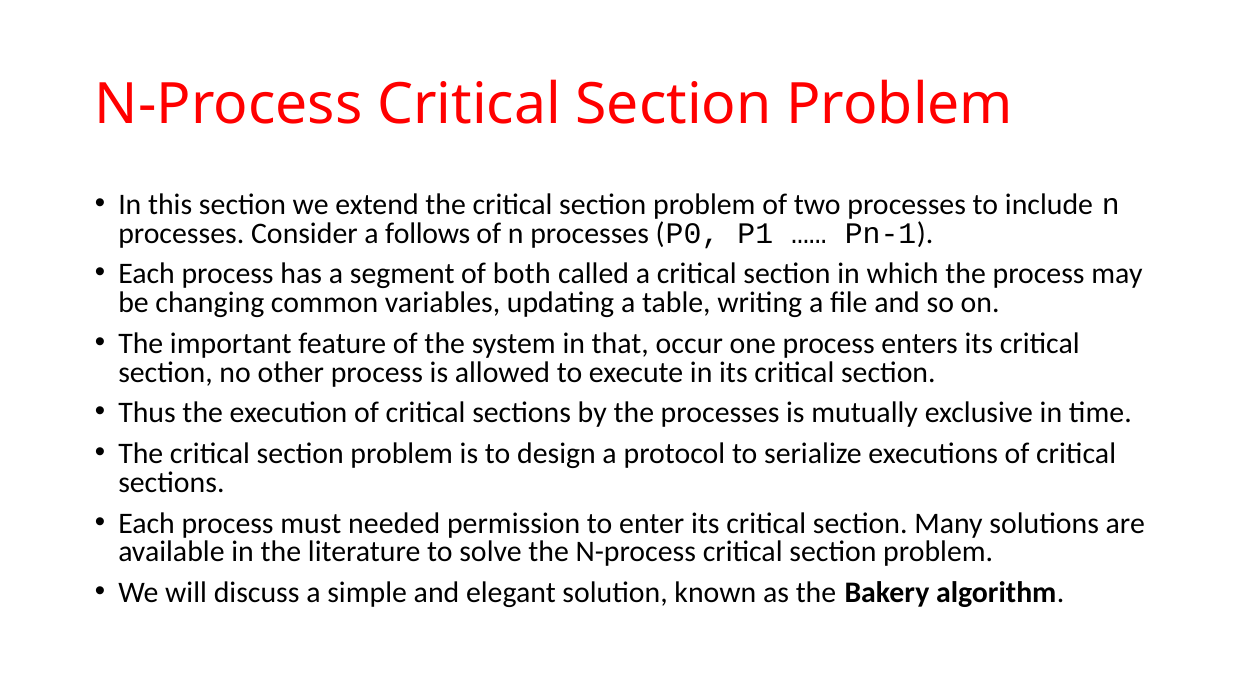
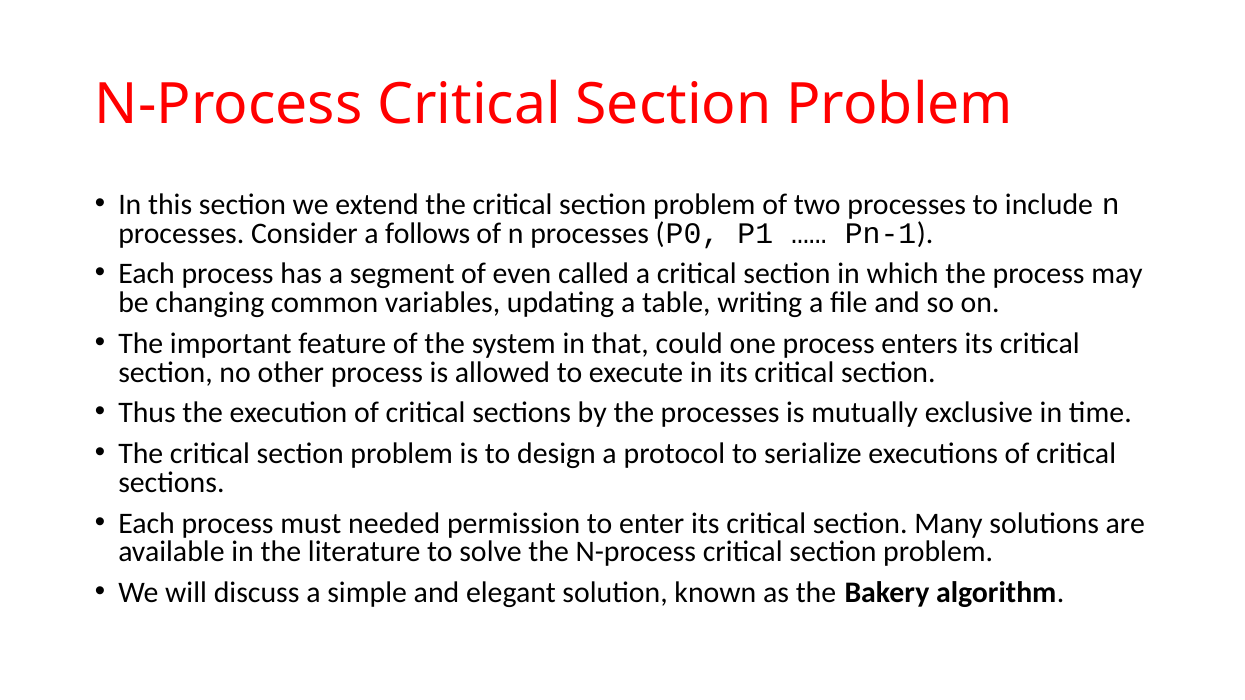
both: both -> even
occur: occur -> could
